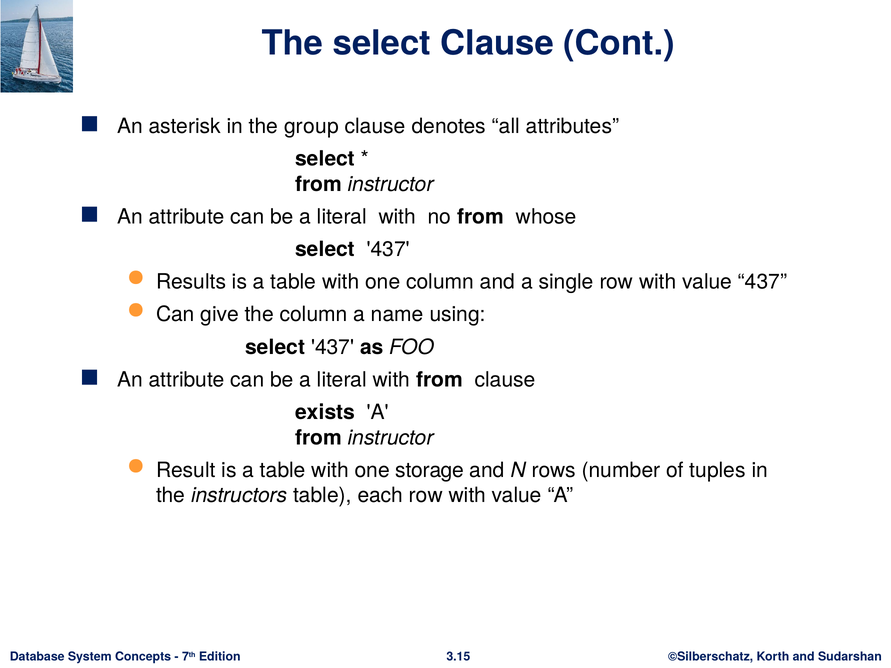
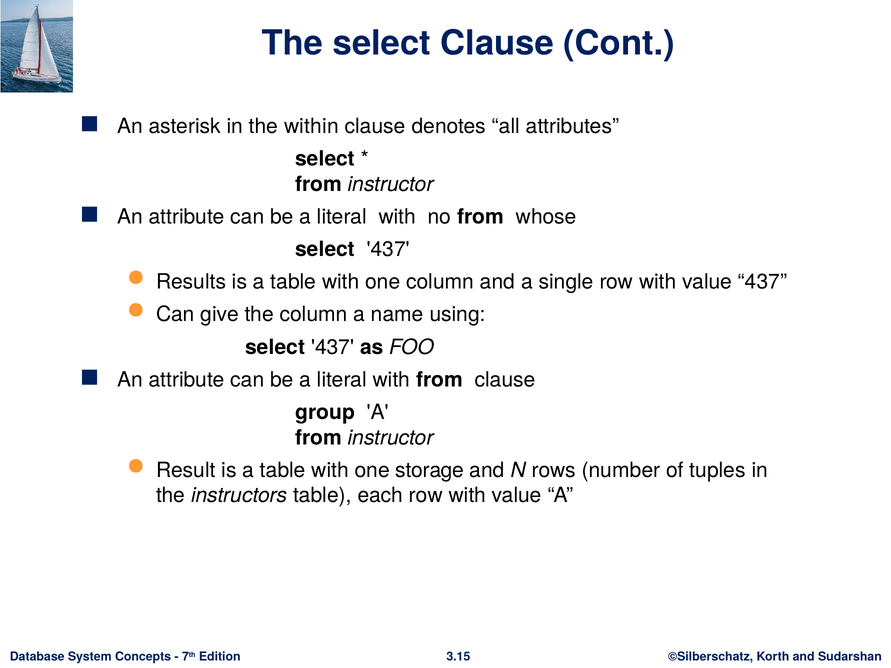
group: group -> within
exists: exists -> group
